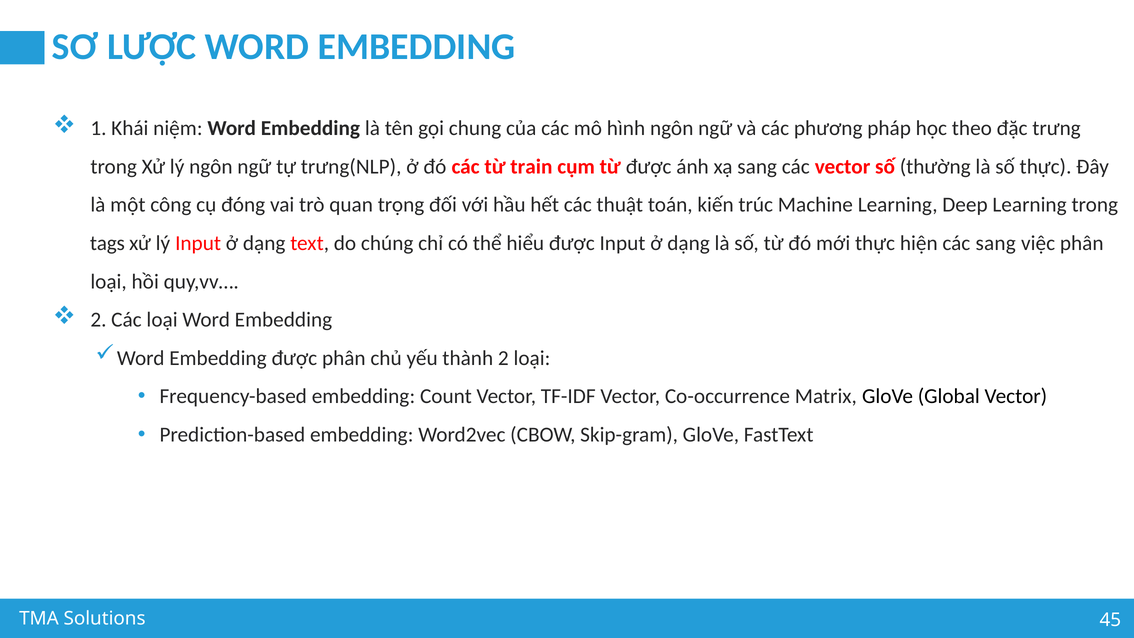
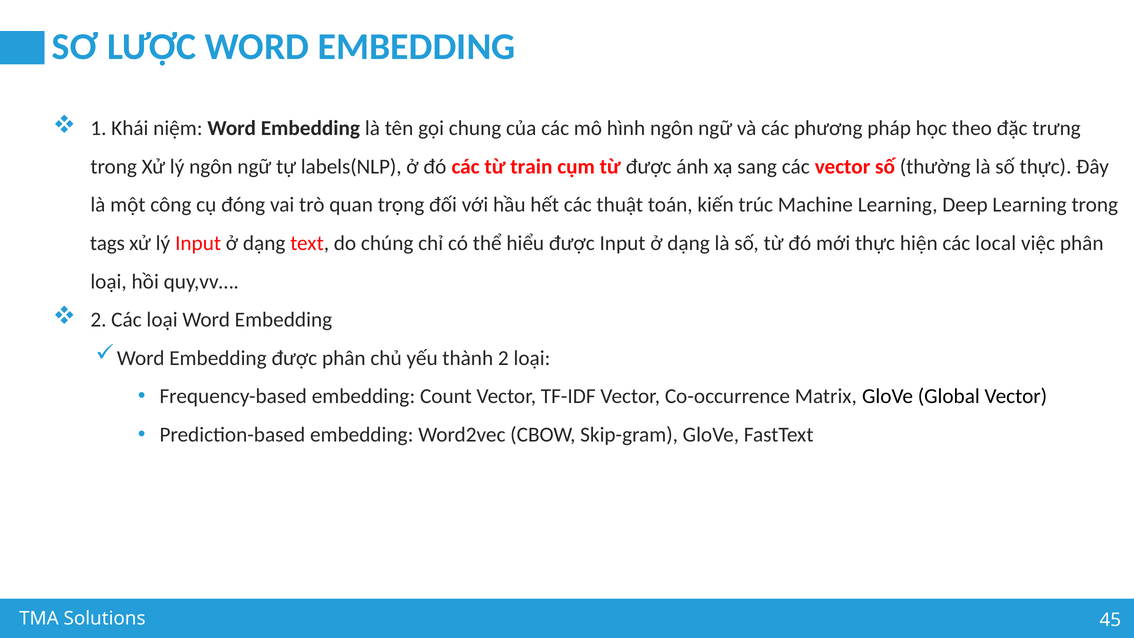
trưng(NLP: trưng(NLP -> labels(NLP
các sang: sang -> local
